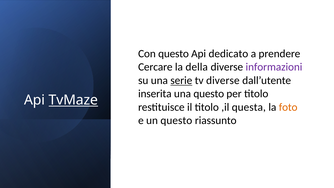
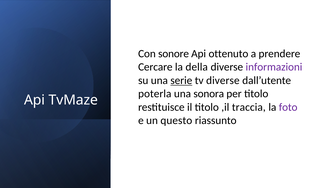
Con questo: questo -> sonore
dedicato: dedicato -> ottenuto
inserita: inserita -> poterla
una questo: questo -> sonora
TvMaze underline: present -> none
questa: questa -> traccia
foto colour: orange -> purple
